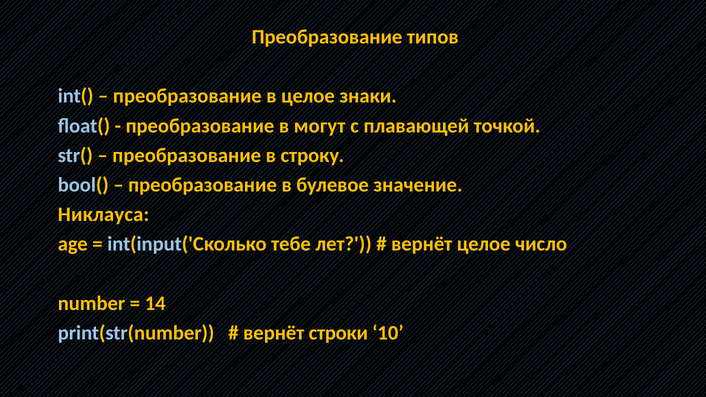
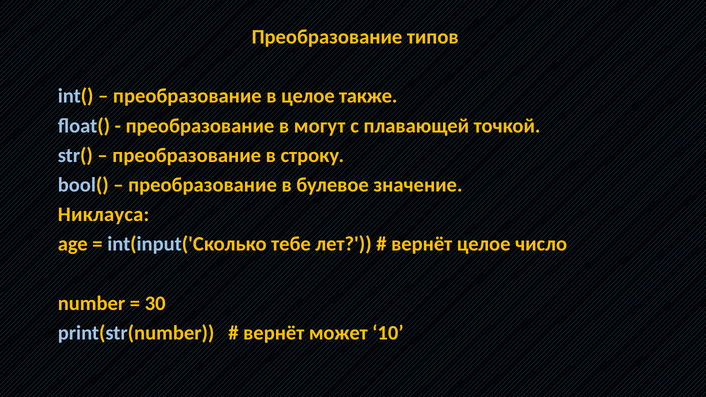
знаки: знаки -> также
14: 14 -> 30
строки: строки -> может
